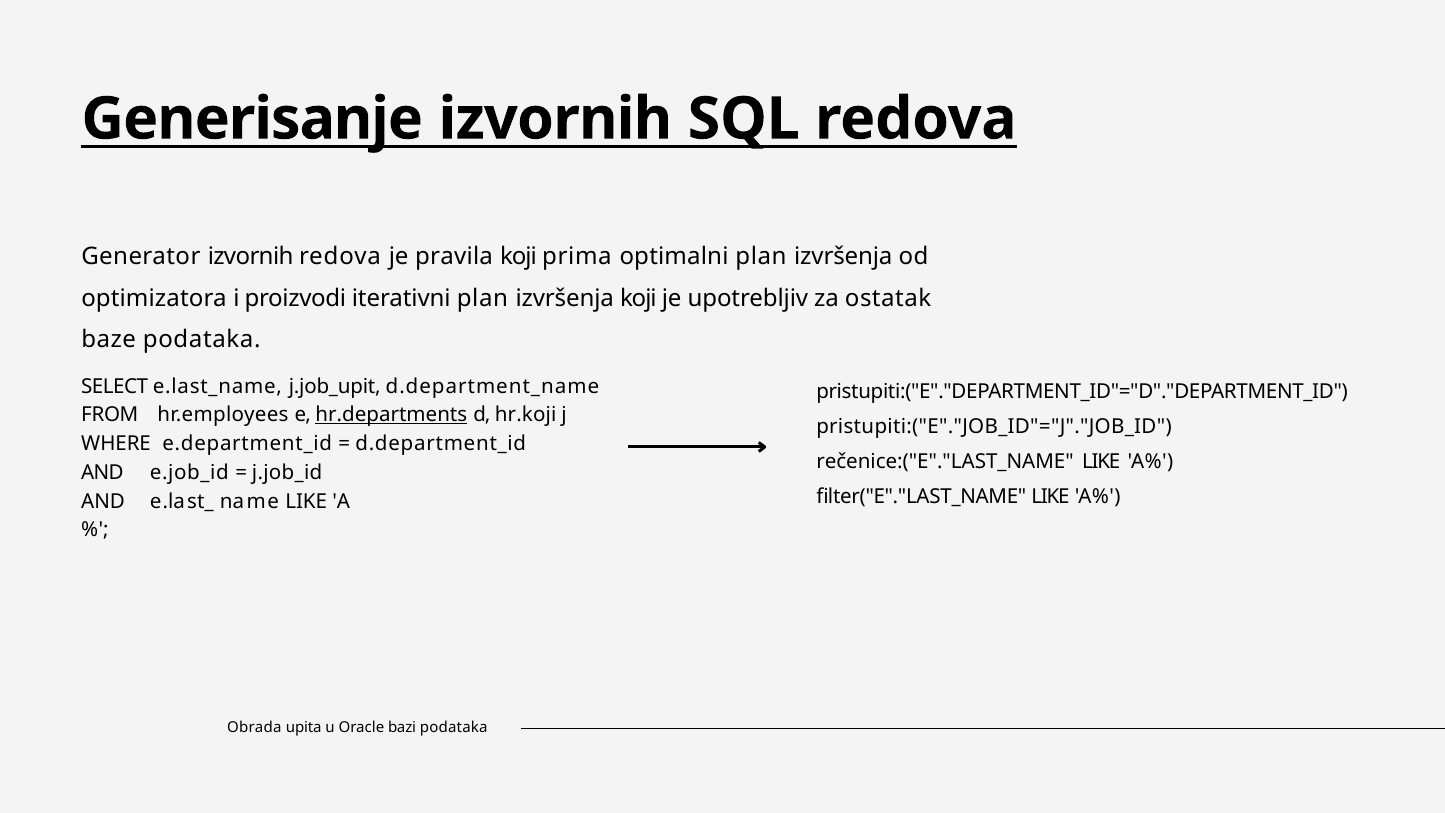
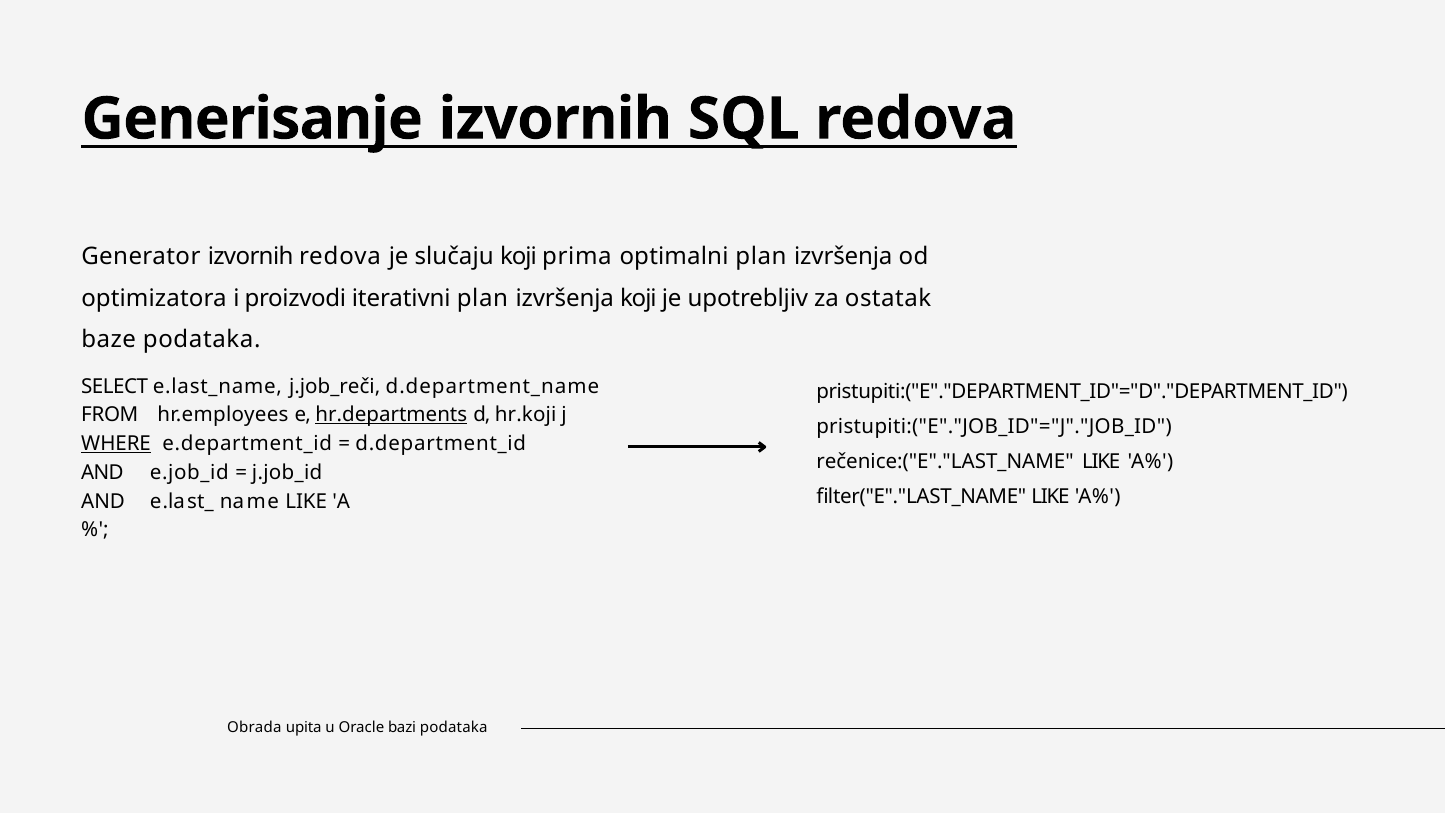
pravila: pravila -> slučaju
j.job_upit: j.job_upit -> j.job_reči
WHERE underline: none -> present
